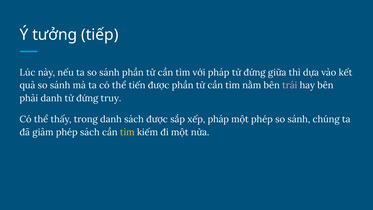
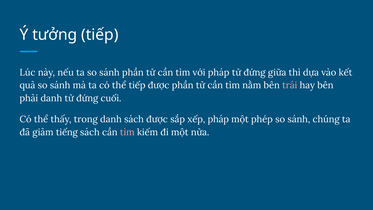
thể tiến: tiến -> tiếp
truy: truy -> cuối
giảm phép: phép -> tiếng
tìm at (127, 132) colour: yellow -> pink
